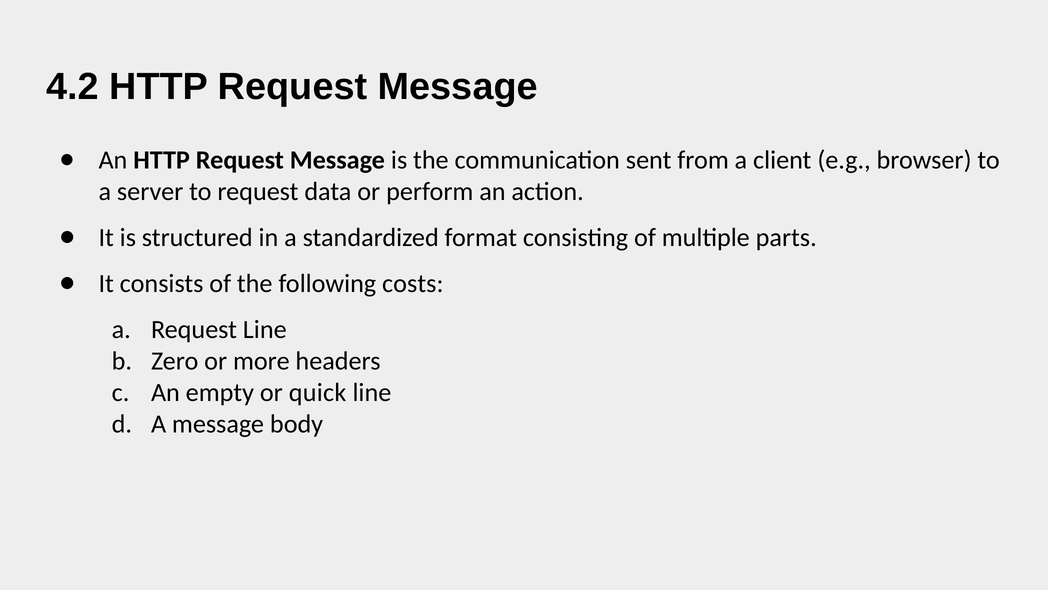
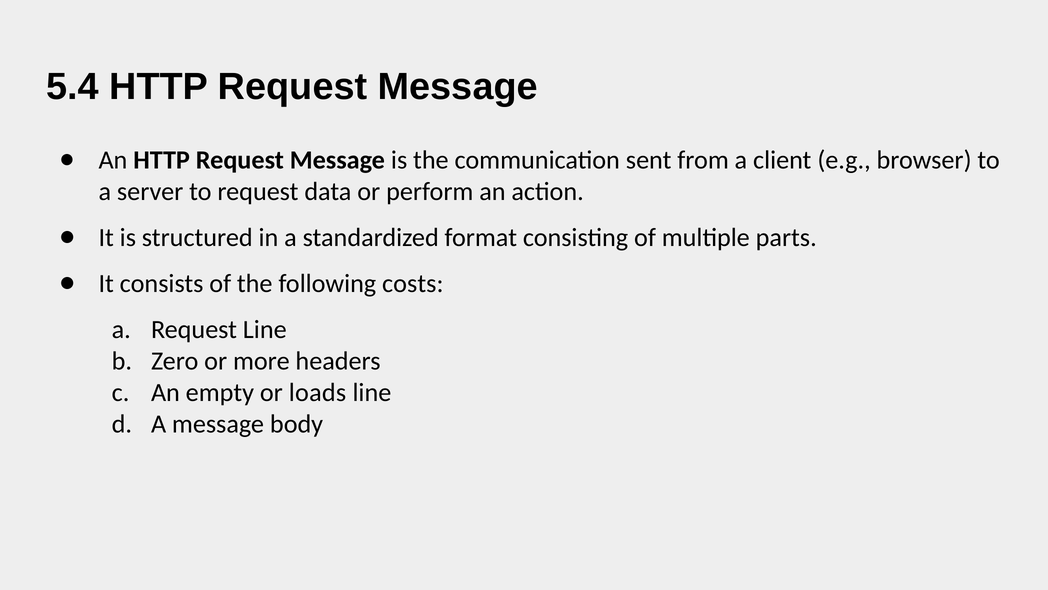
4.2: 4.2 -> 5.4
quick: quick -> loads
